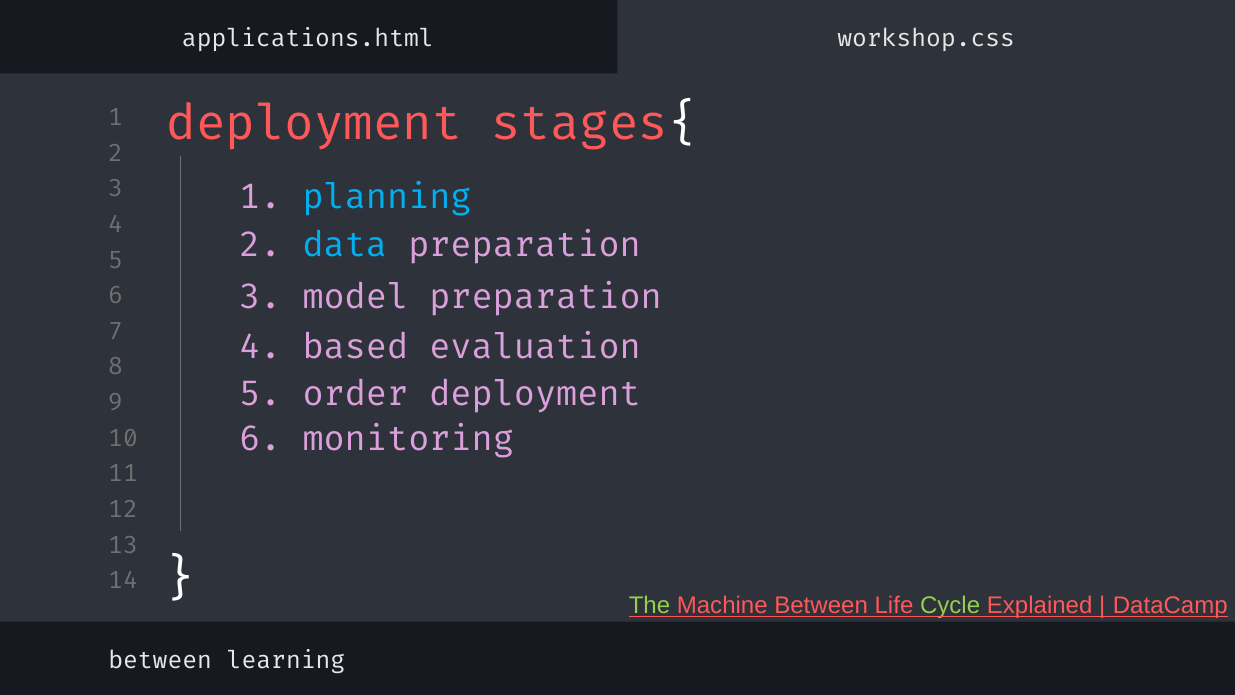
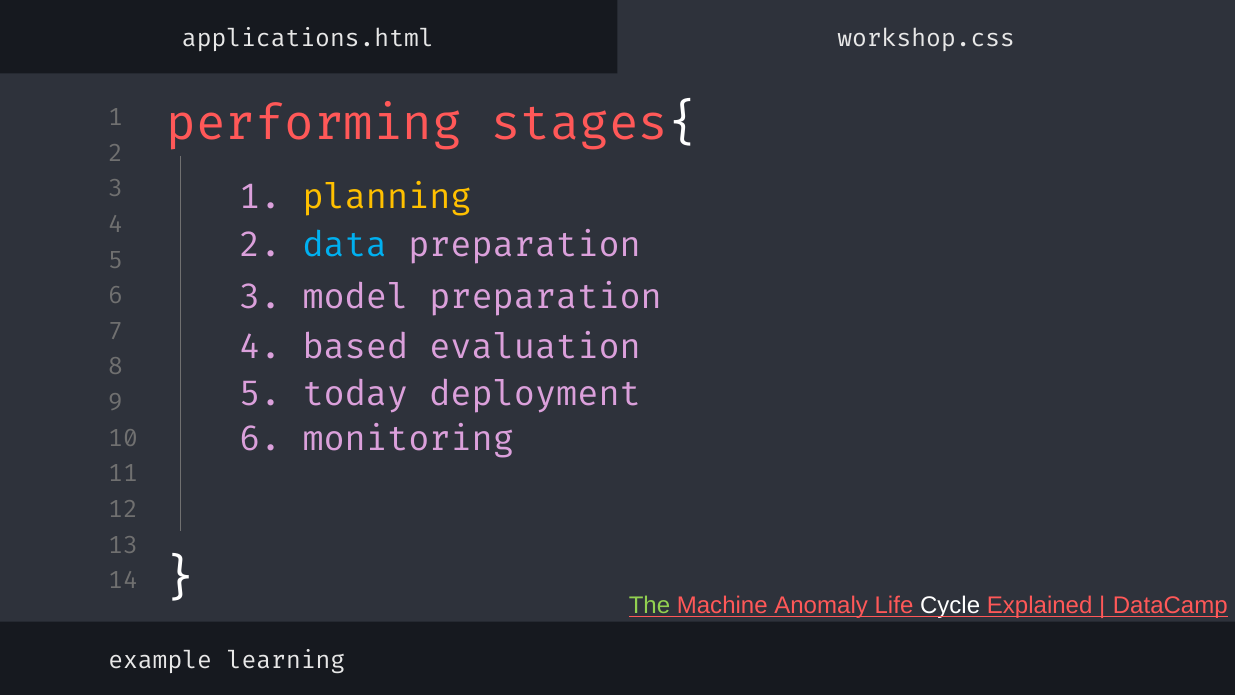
deployment at (314, 123): deployment -> performing
planning colour: light blue -> yellow
order: order -> today
Machine Between: Between -> Anomaly
Cycle colour: light green -> white
between at (160, 660): between -> example
